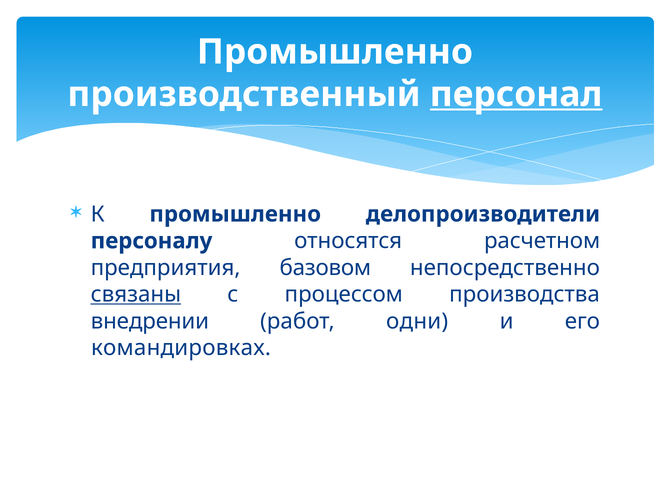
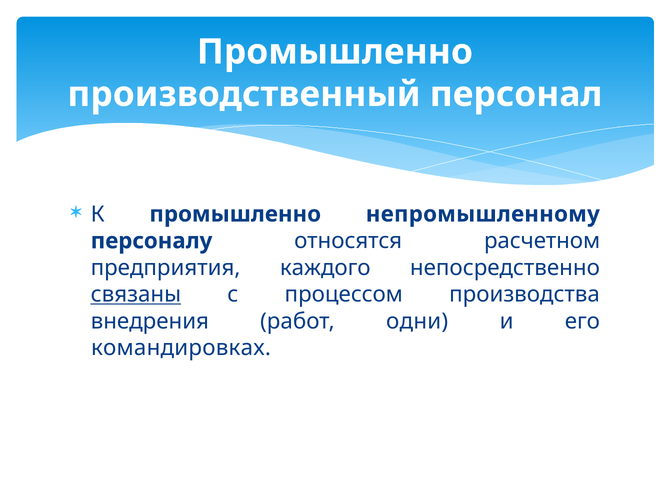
персонал underline: present -> none
делопроизводители: делопроизводители -> непромышленному
базовом: базовом -> каждого
внедрении: внедрении -> внедрения
